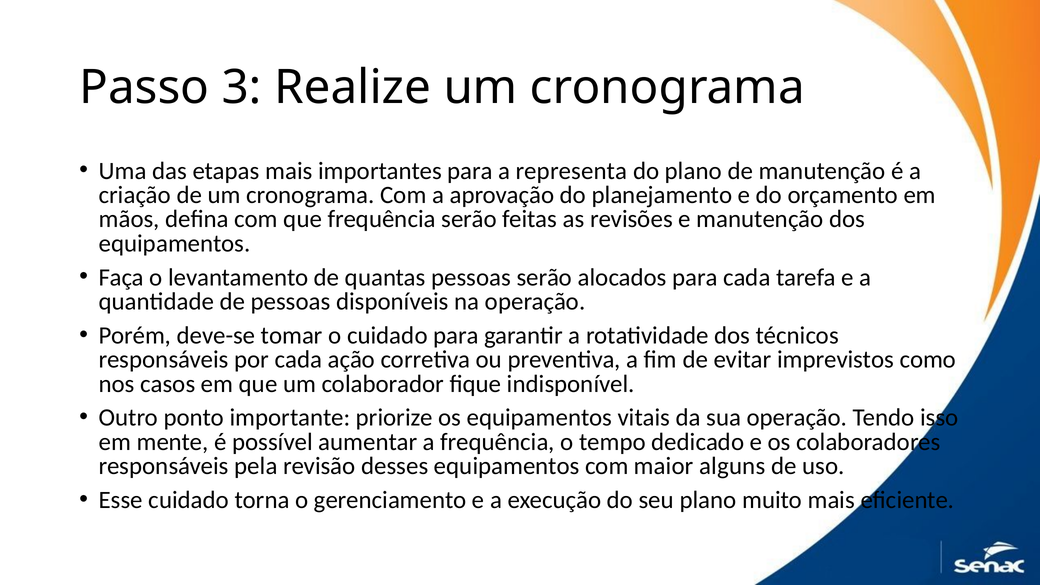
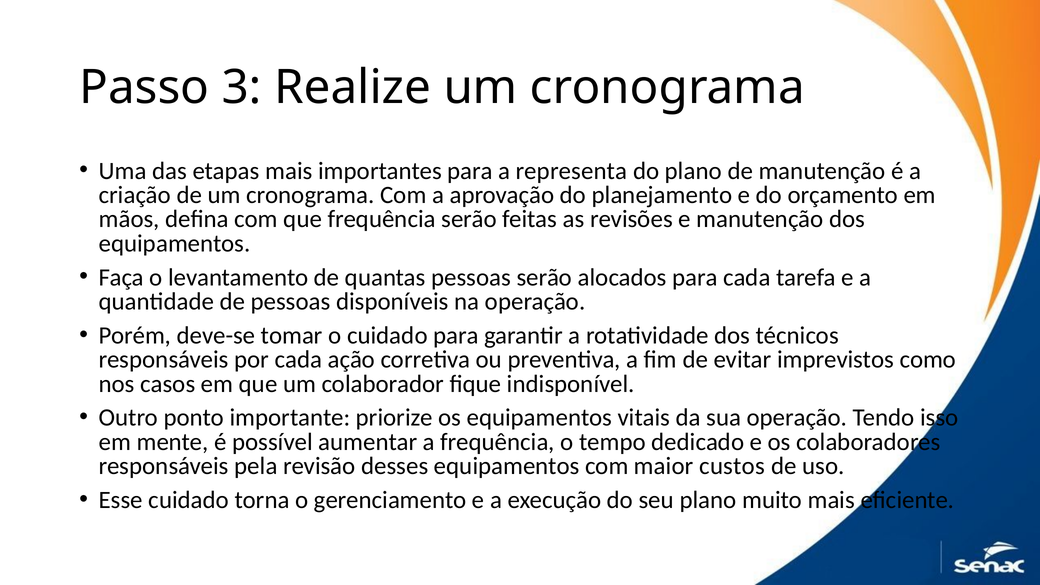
alguns: alguns -> custos
